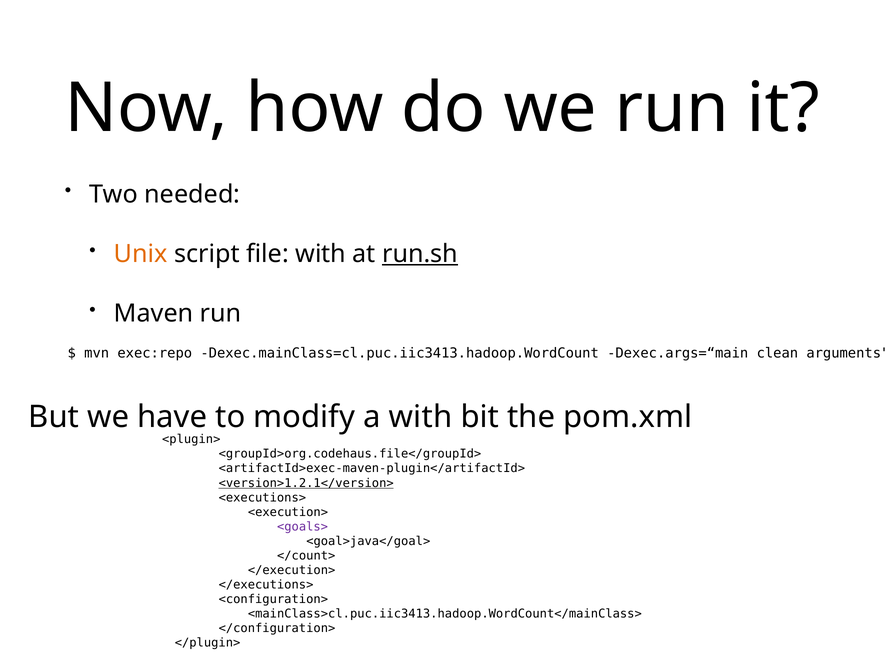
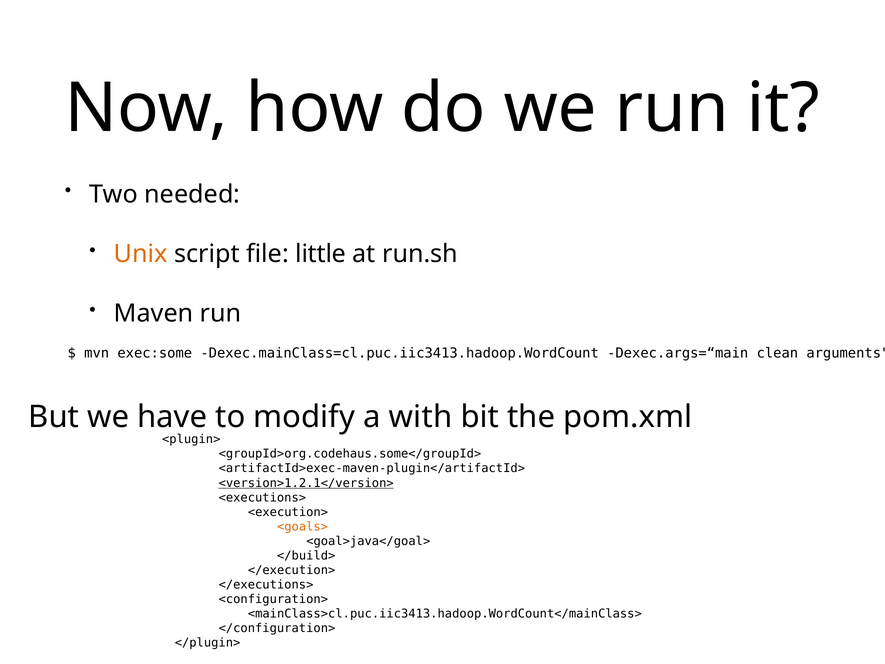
file with: with -> little
run.sh underline: present -> none
exec:repo: exec:repo -> exec:some
<groupId>org.codehaus.file</groupId>: <groupId>org.codehaus.file</groupId> -> <groupId>org.codehaus.some</groupId>
<goals> colour: purple -> orange
</count>: </count> -> </build>
